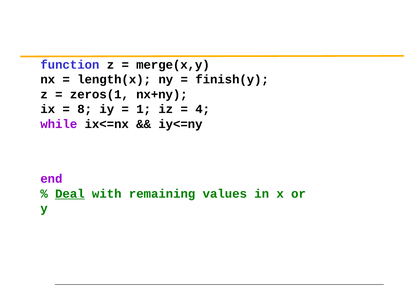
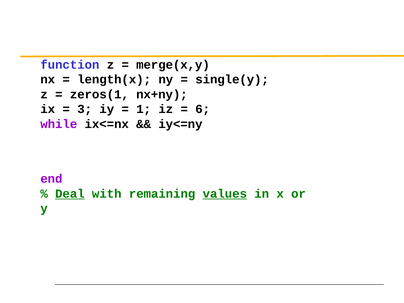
finish(y: finish(y -> single(y
8: 8 -> 3
4: 4 -> 6
values underline: none -> present
